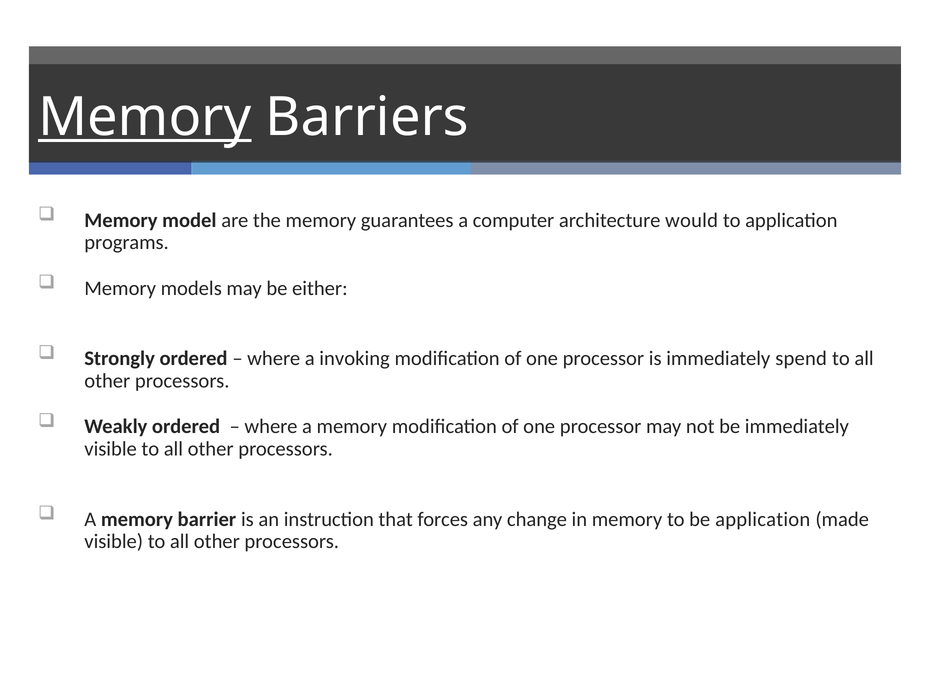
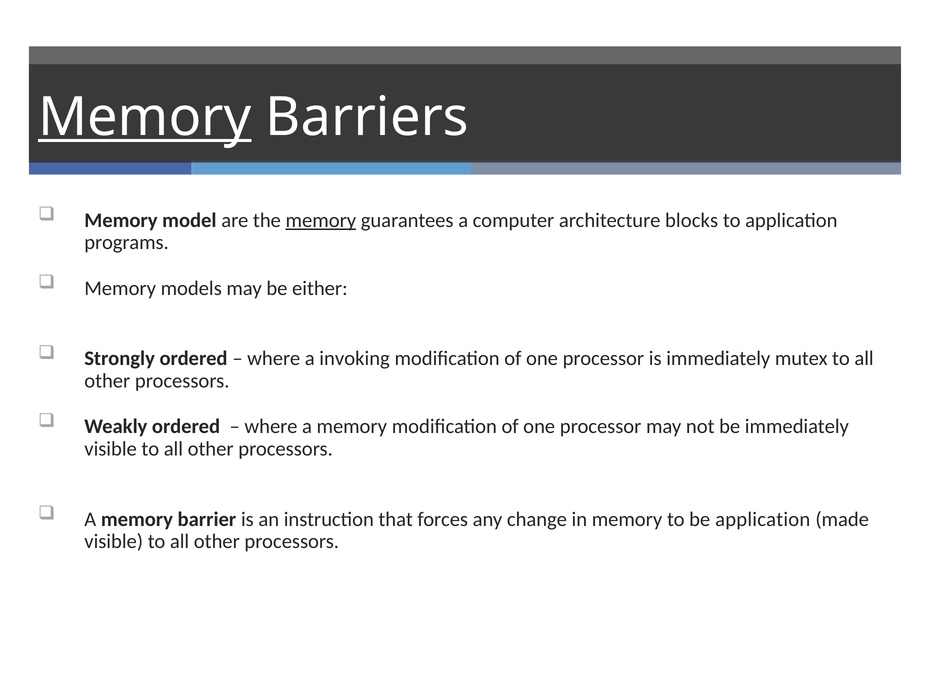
memory at (321, 220) underline: none -> present
would: would -> blocks
spend: spend -> mutex
